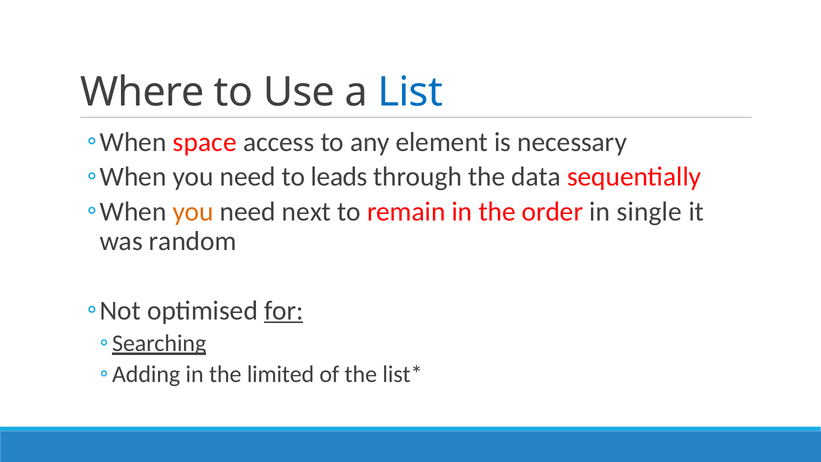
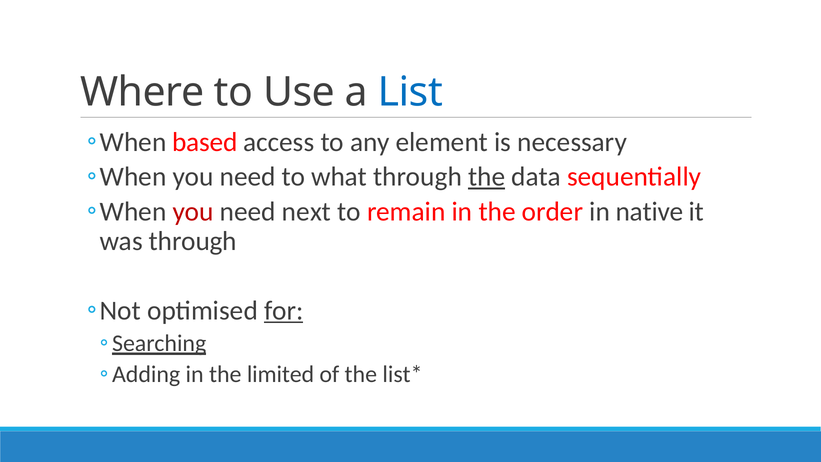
space: space -> based
leads: leads -> what
the at (487, 177) underline: none -> present
you at (193, 211) colour: orange -> red
single: single -> native
was random: random -> through
